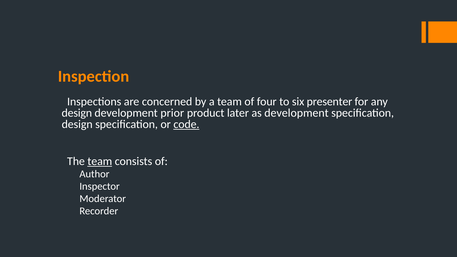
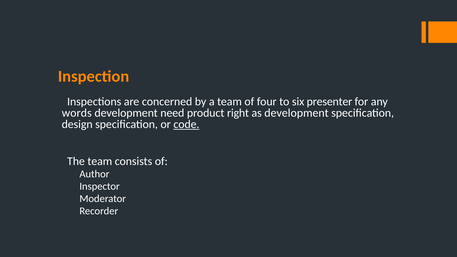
design at (77, 113): design -> words
prior: prior -> need
later: later -> right
team at (100, 161) underline: present -> none
